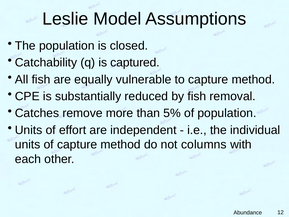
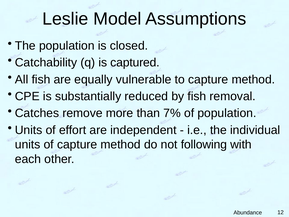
5%: 5% -> 7%
columns: columns -> following
